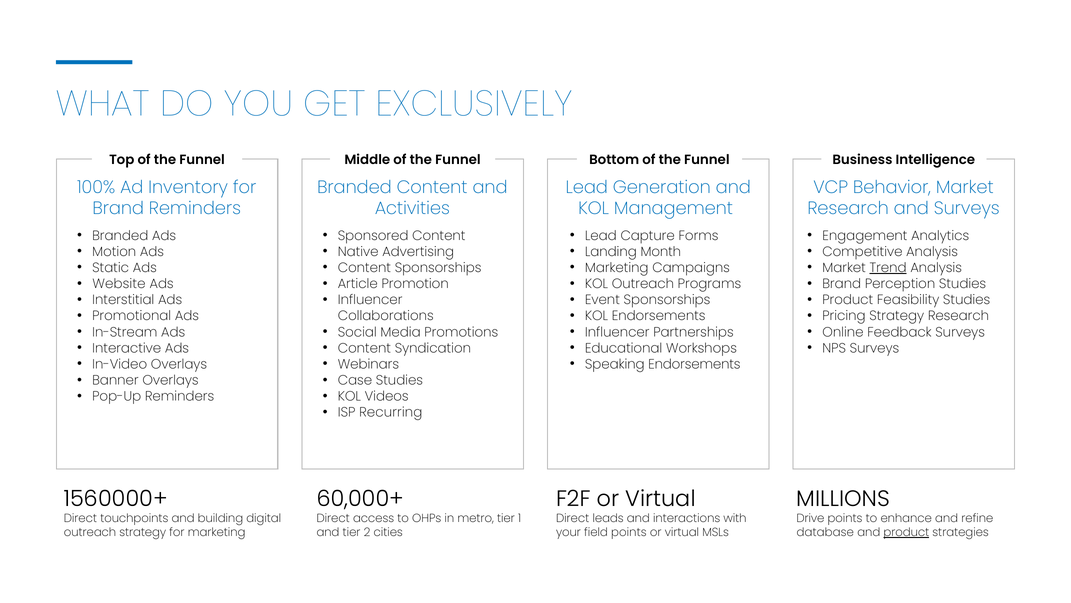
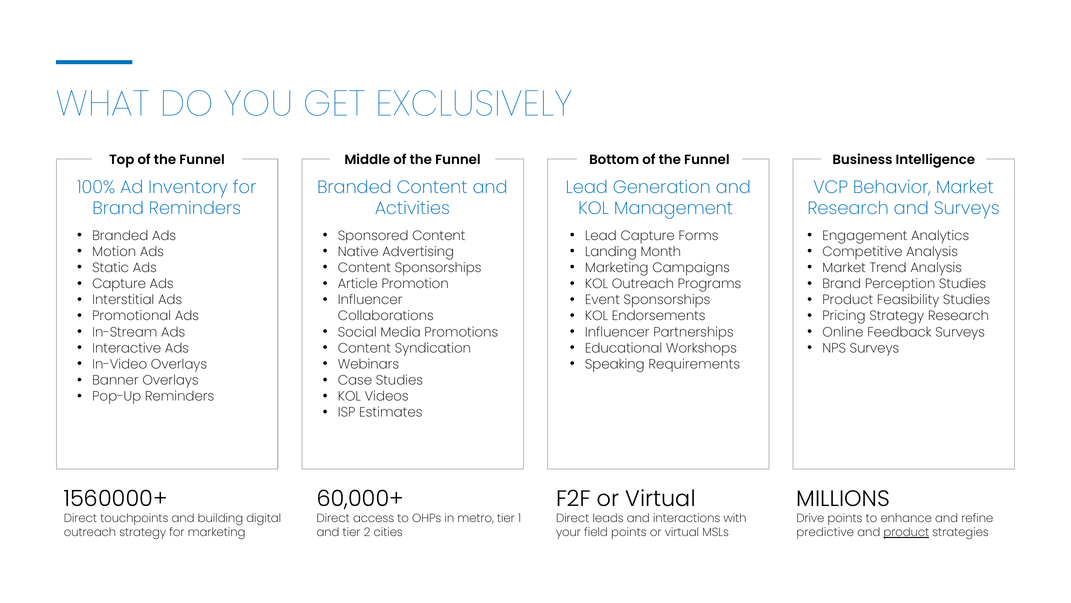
Trend underline: present -> none
Website at (119, 284): Website -> Capture
Speaking Endorsements: Endorsements -> Requirements
Recurring: Recurring -> Estimates
database: database -> predictive
